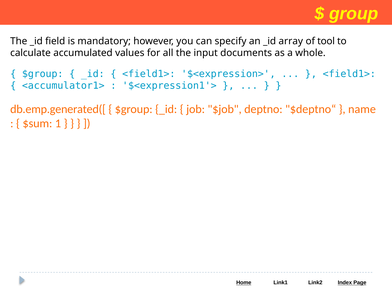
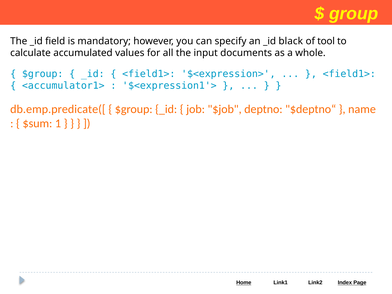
array: array -> black
db.emp.generated([: db.emp.generated([ -> db.emp.predicate([
